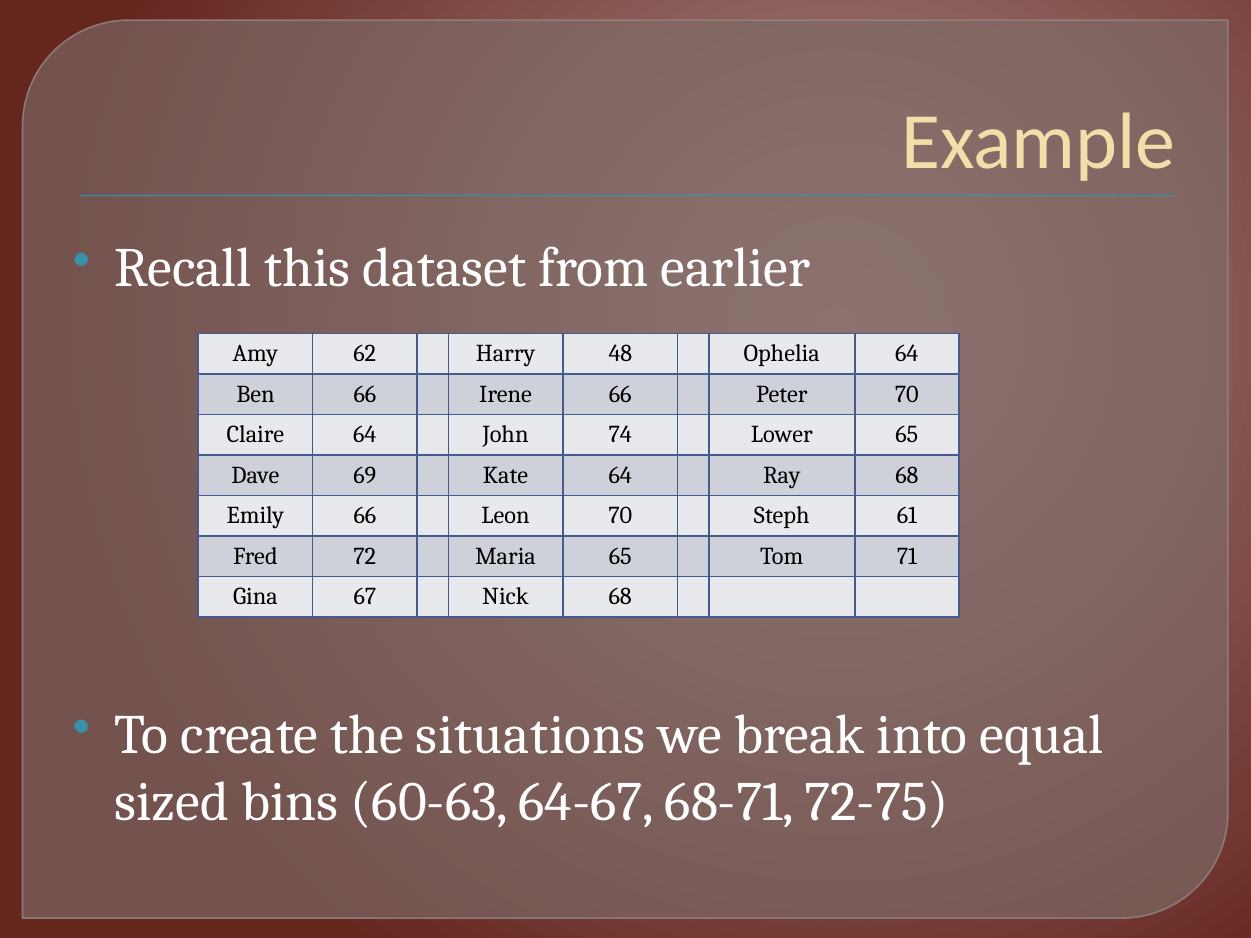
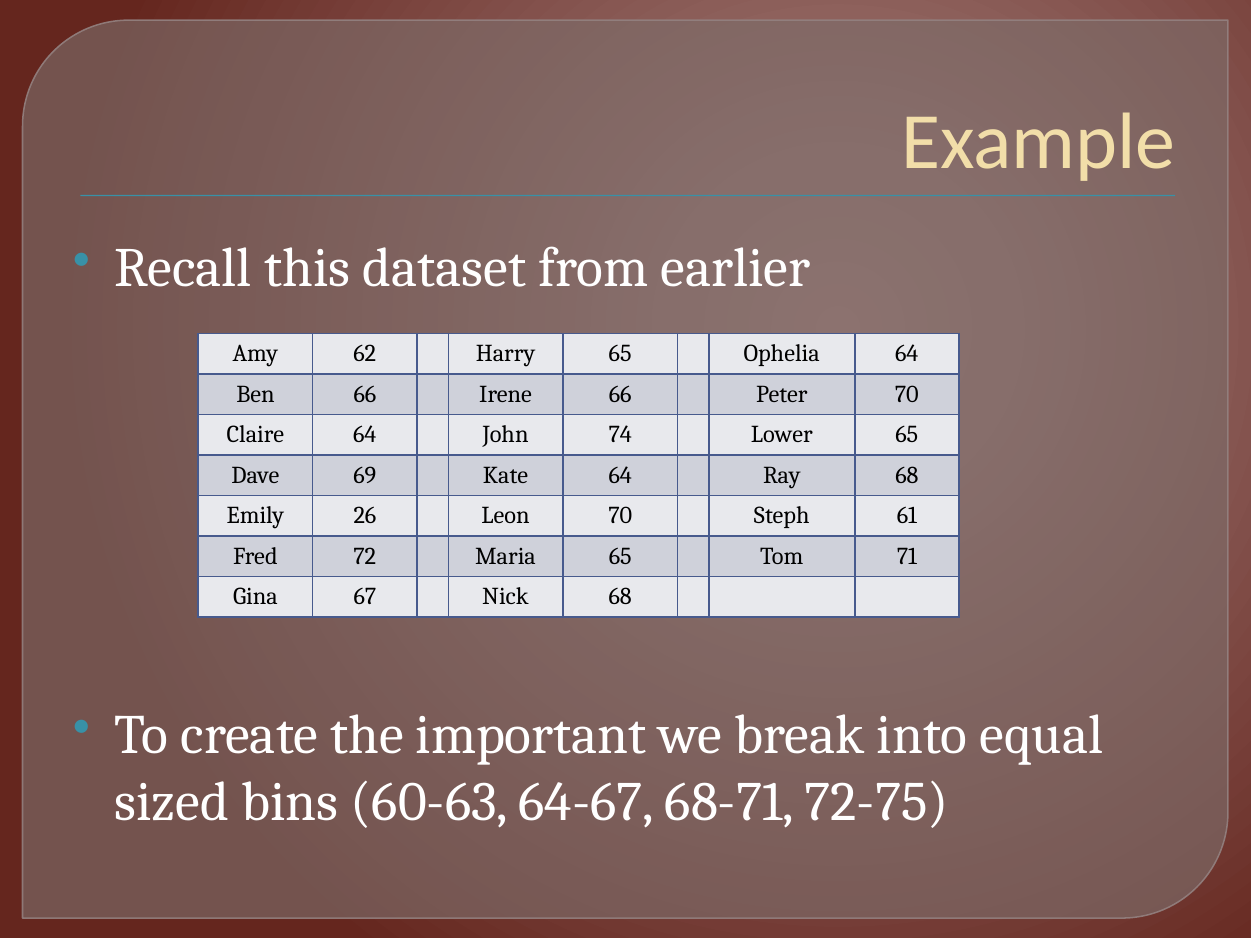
Harry 48: 48 -> 65
Emily 66: 66 -> 26
situations: situations -> important
